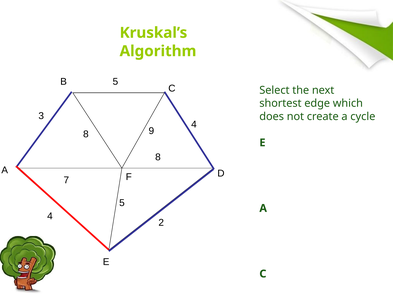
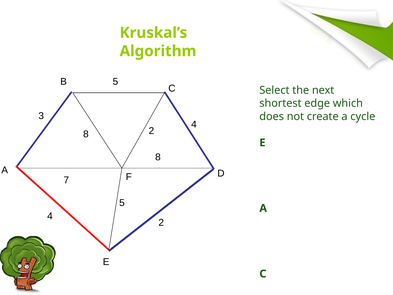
8 9: 9 -> 2
